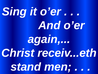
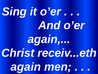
stand at (26, 66): stand -> again
